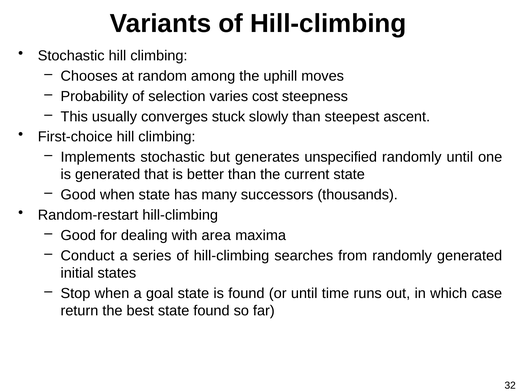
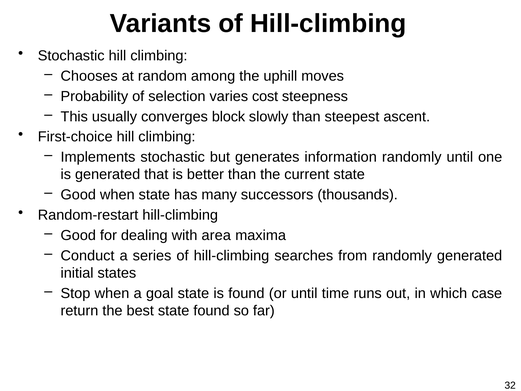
stuck: stuck -> block
unspecified: unspecified -> information
